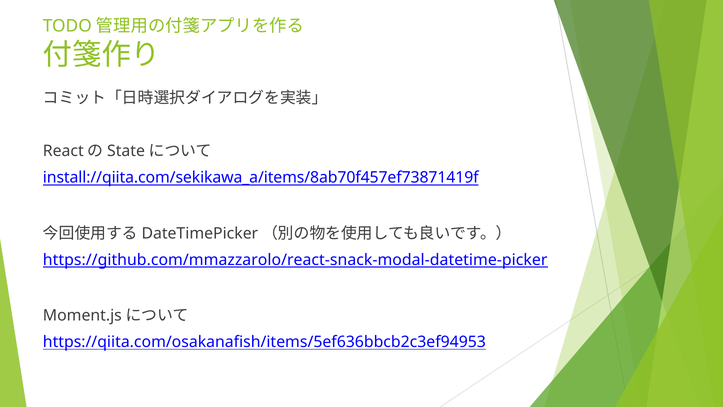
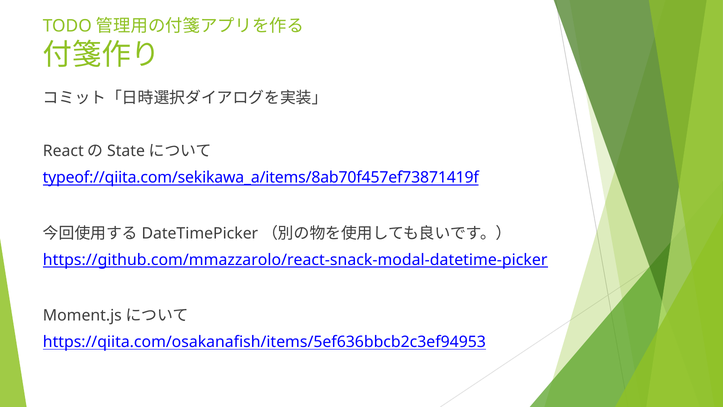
install://qiita.com/sekikawa_a/items/8ab70f457ef73871419f: install://qiita.com/sekikawa_a/items/8ab70f457ef73871419f -> typeof://qiita.com/sekikawa_a/items/8ab70f457ef73871419f
